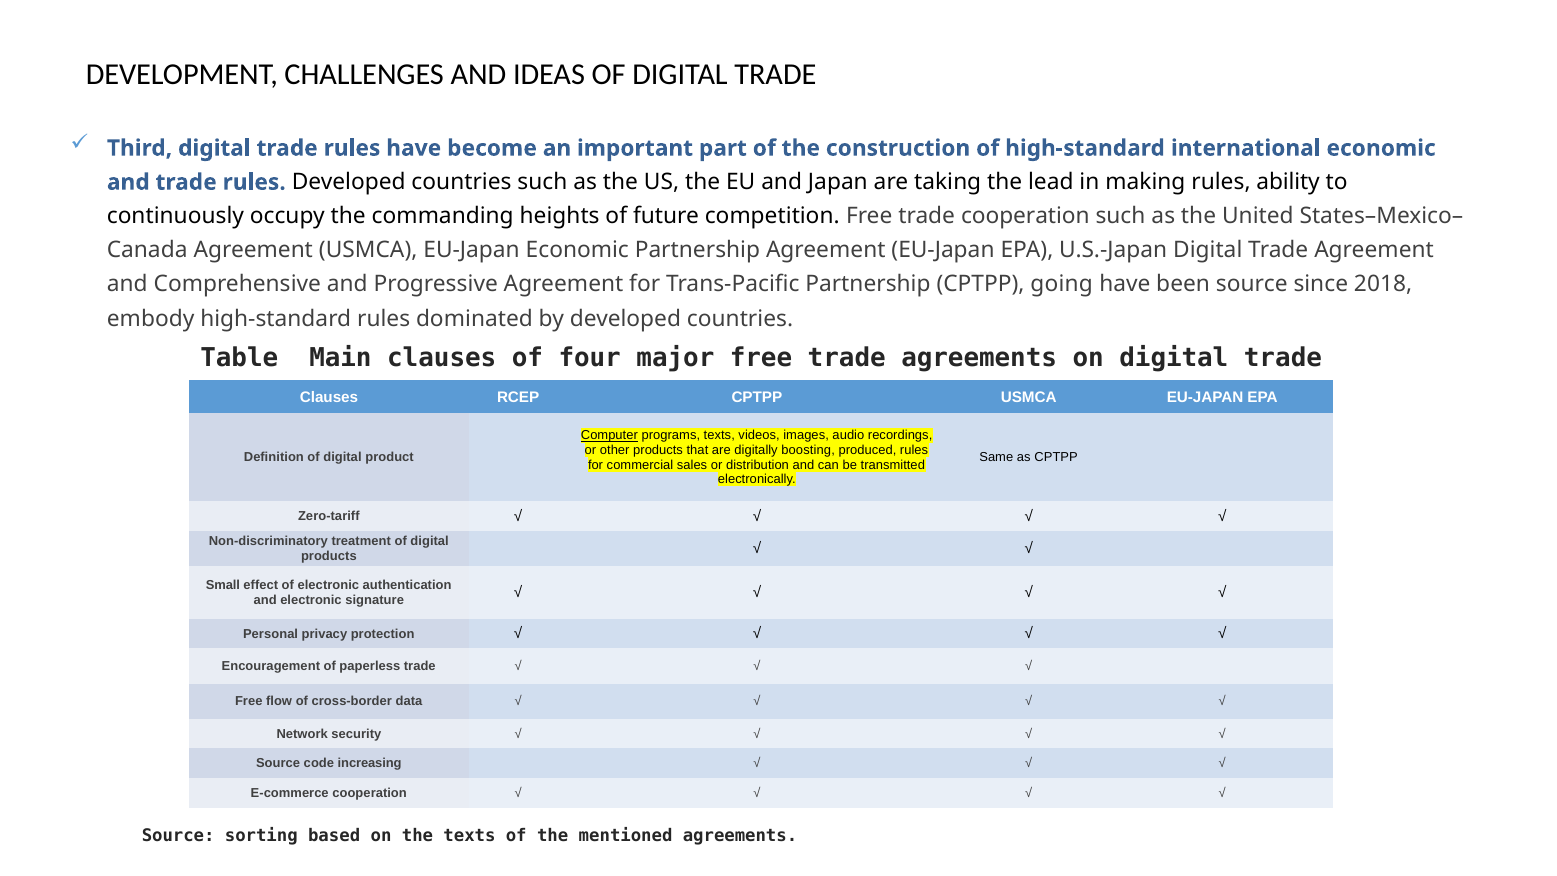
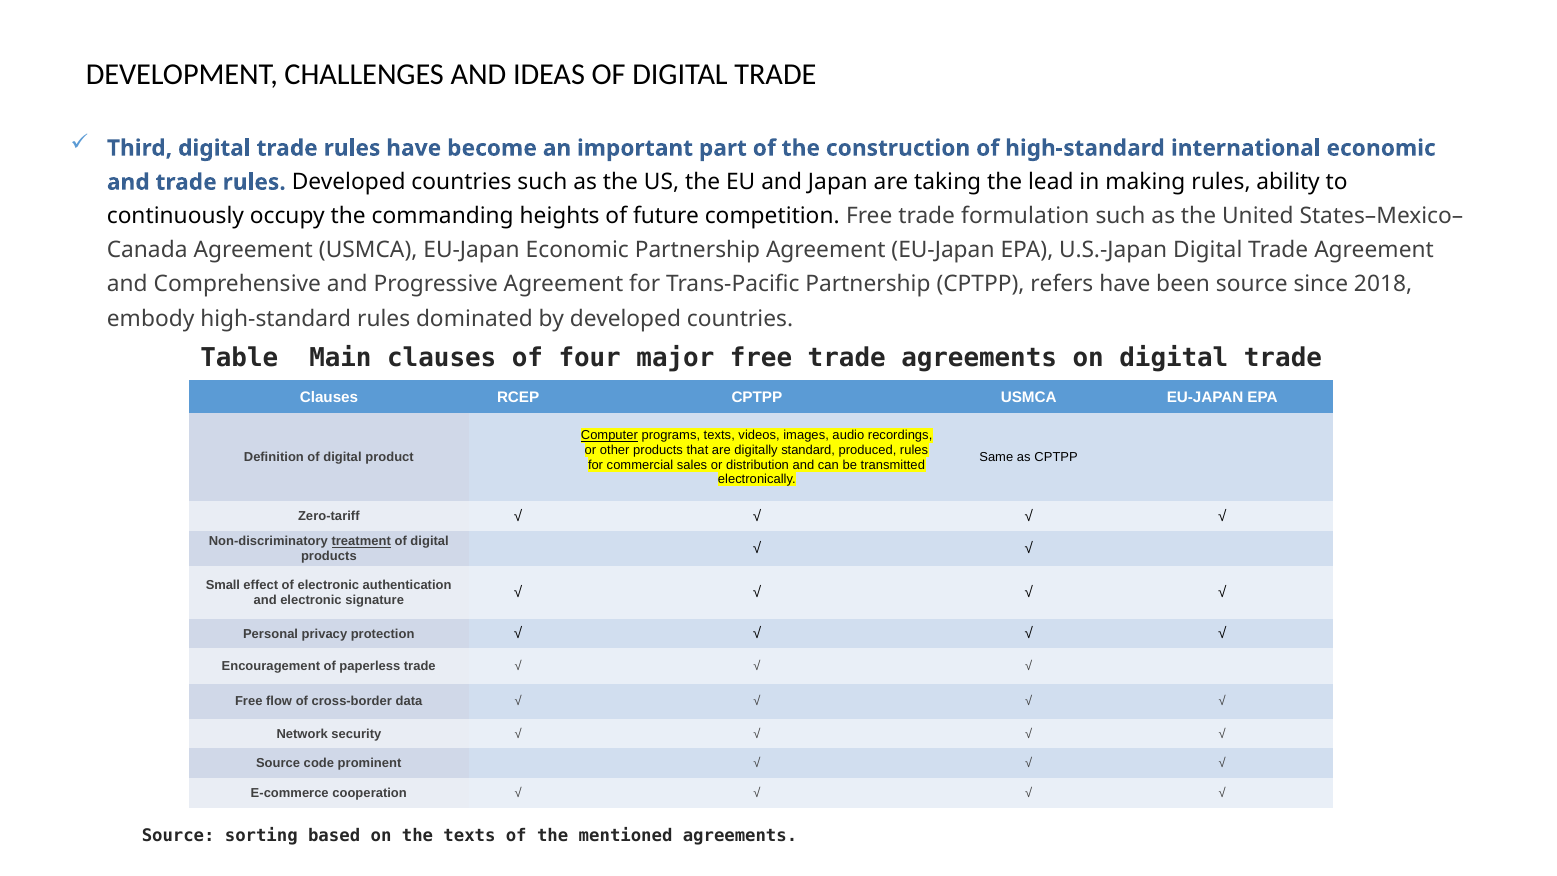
trade cooperation: cooperation -> formulation
going: going -> refers
boosting: boosting -> standard
treatment underline: none -> present
increasing: increasing -> prominent
